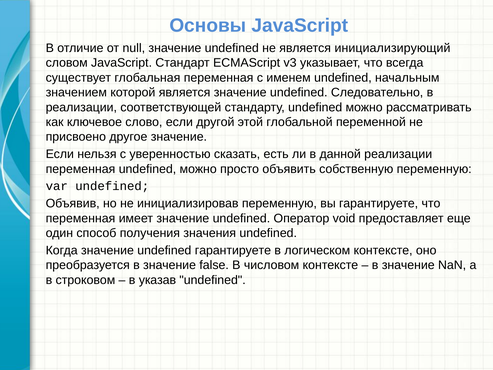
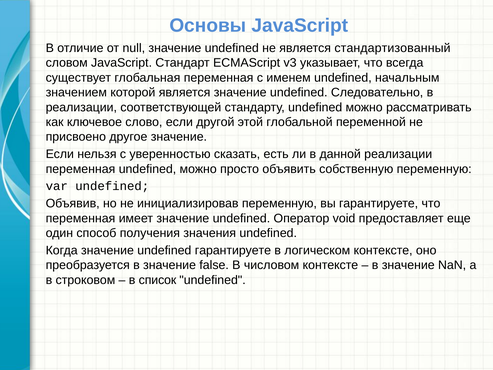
инициализирующий: инициализирующий -> стандартизованный
указав: указав -> список
